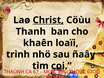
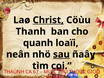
khaên: khaên -> quanh
trình: trình -> neân
sau underline: none -> present
